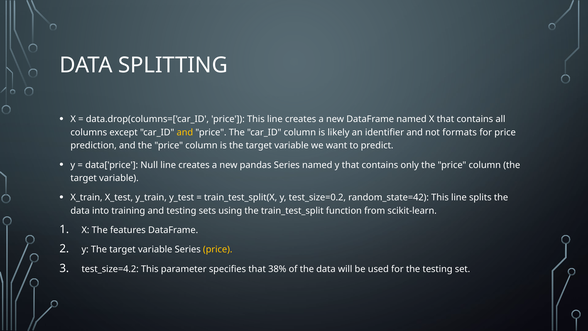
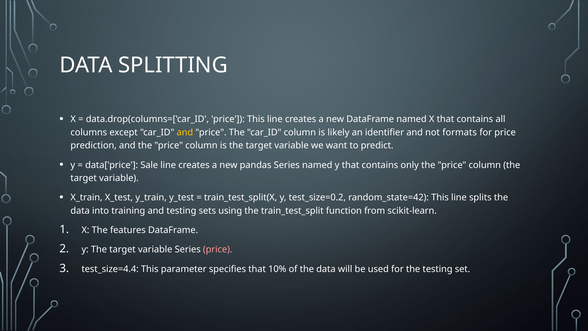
Null: Null -> Sale
price at (218, 249) colour: yellow -> pink
test_size=4.2: test_size=4.2 -> test_size=4.4
38%: 38% -> 10%
